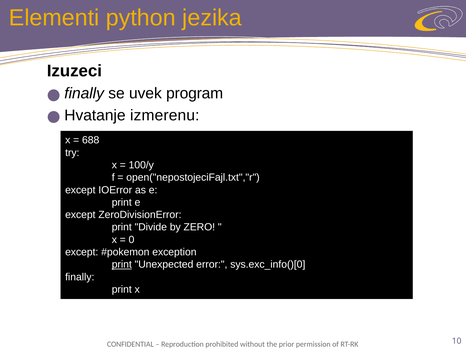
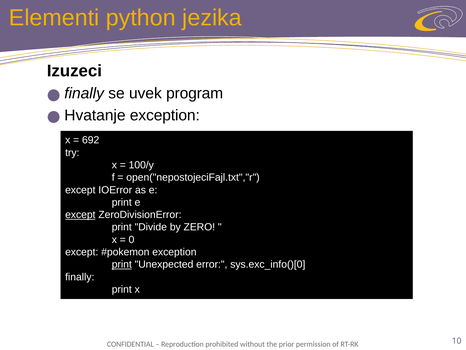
Hvatanje izmerenu: izmerenu -> exception
688: 688 -> 692
except at (80, 214) underline: none -> present
